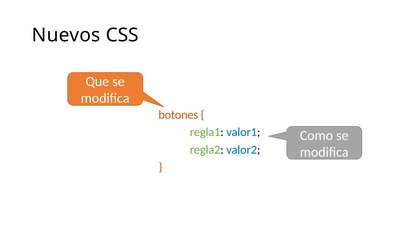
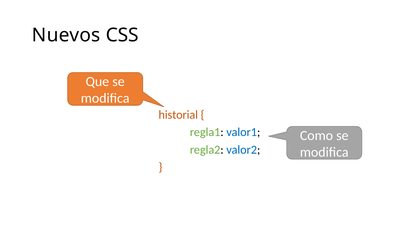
botones: botones -> historial
